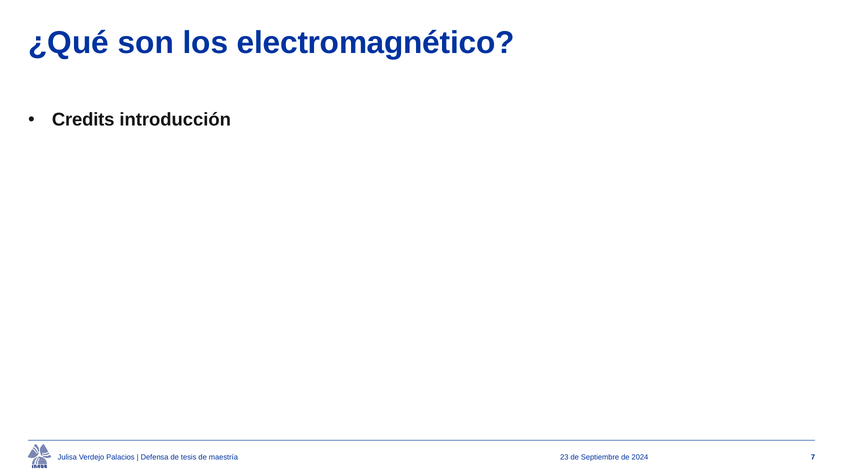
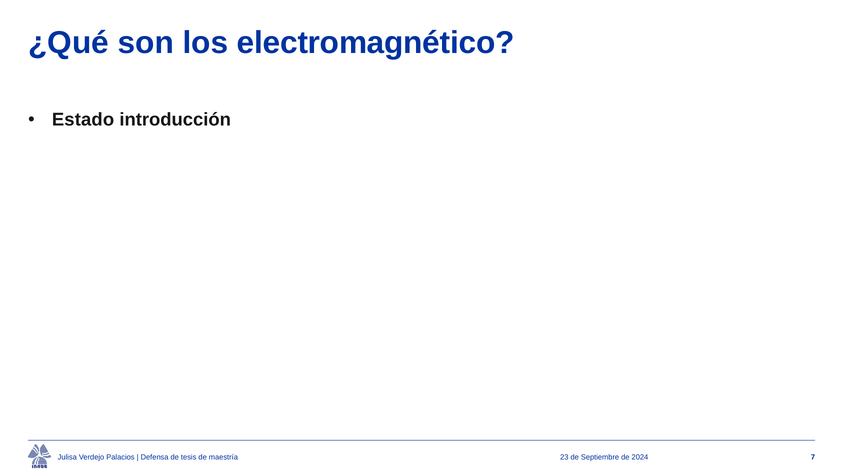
Credits: Credits -> Estado
